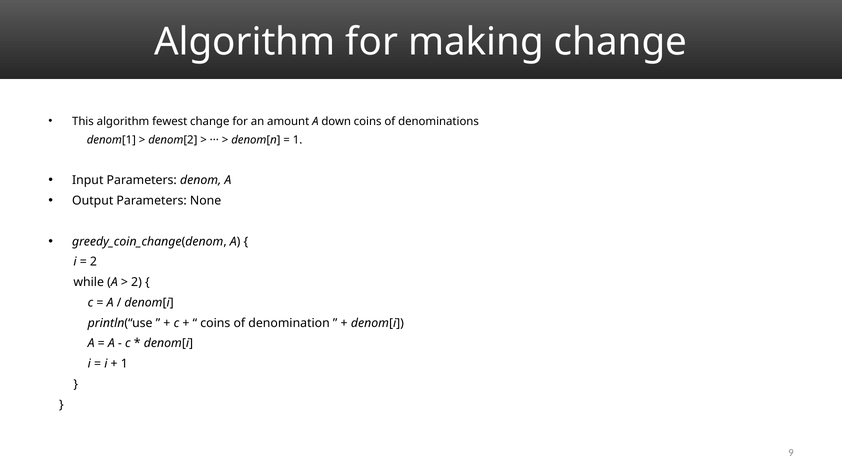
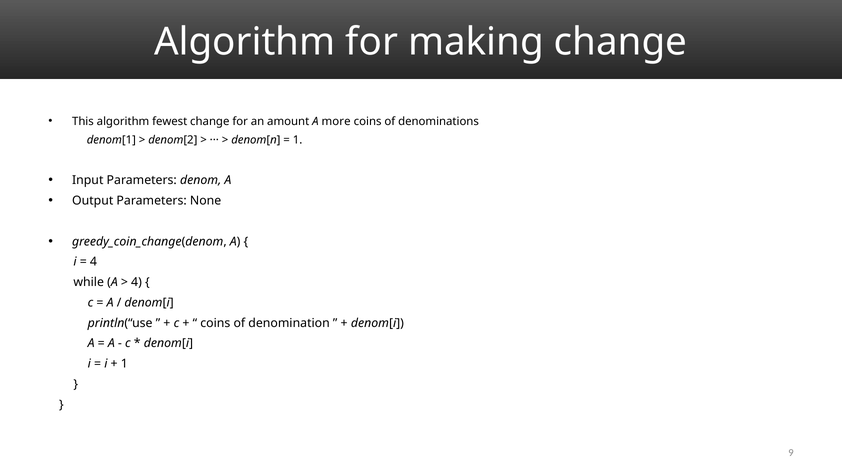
down: down -> more
2 at (93, 262): 2 -> 4
2 at (136, 282): 2 -> 4
